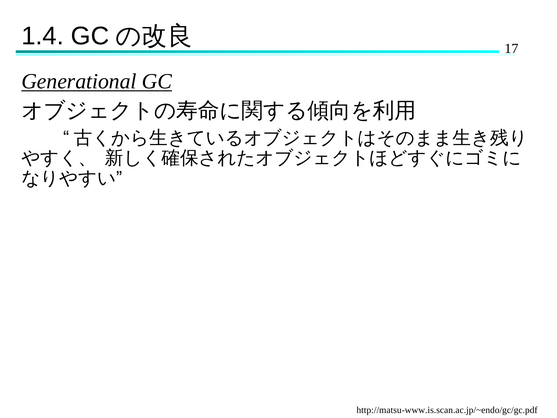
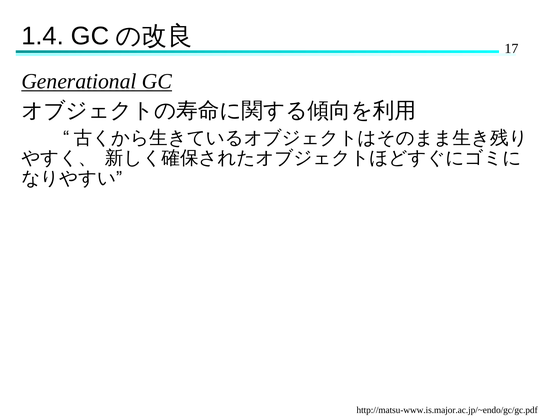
http://matsu-www.is.scan.ac.jp/~endo/gc/gc.pdf: http://matsu-www.is.scan.ac.jp/~endo/gc/gc.pdf -> http://matsu-www.is.major.ac.jp/~endo/gc/gc.pdf
